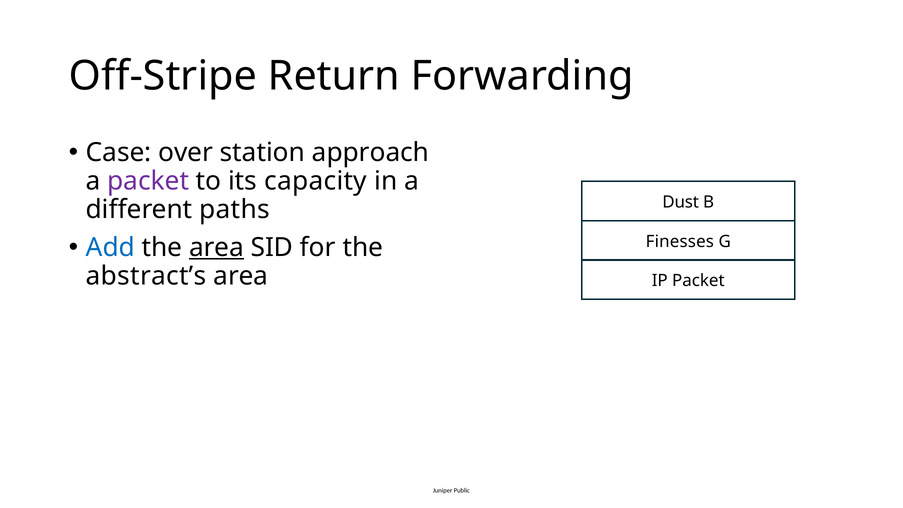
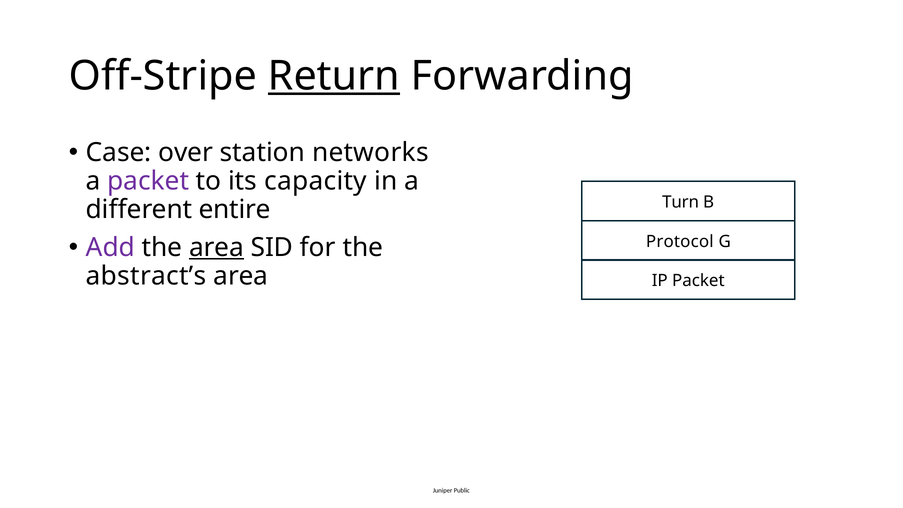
Return underline: none -> present
approach: approach -> networks
Dust: Dust -> Turn
paths: paths -> entire
Add colour: blue -> purple
Finesses: Finesses -> Protocol
